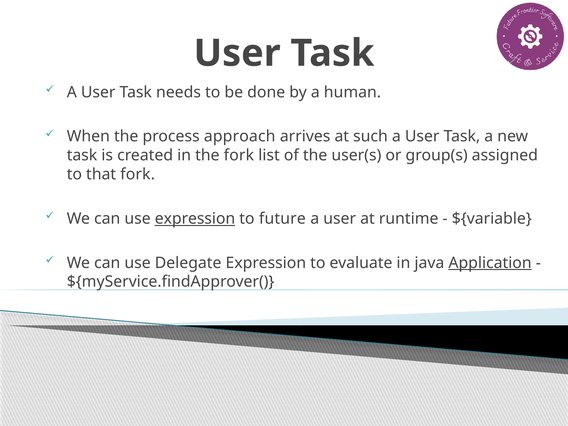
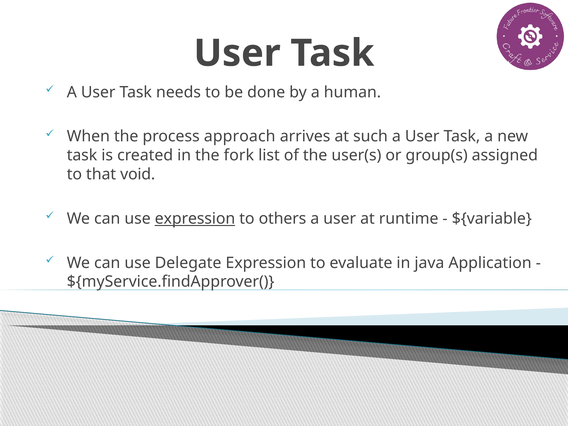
that fork: fork -> void
future: future -> others
Application underline: present -> none
